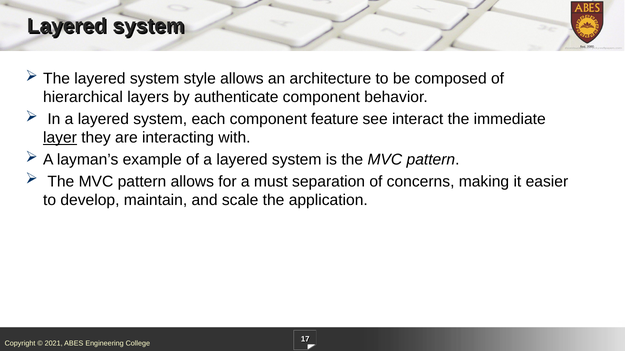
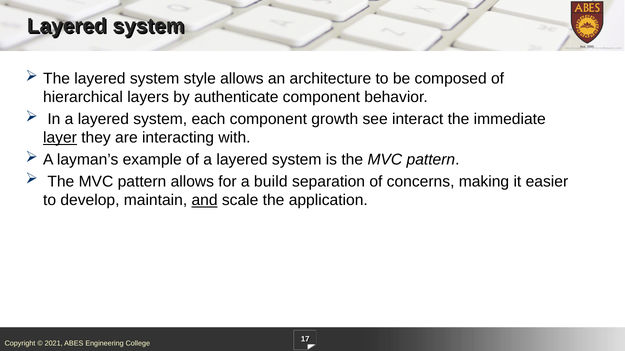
feature: feature -> growth
must: must -> build
and underline: none -> present
